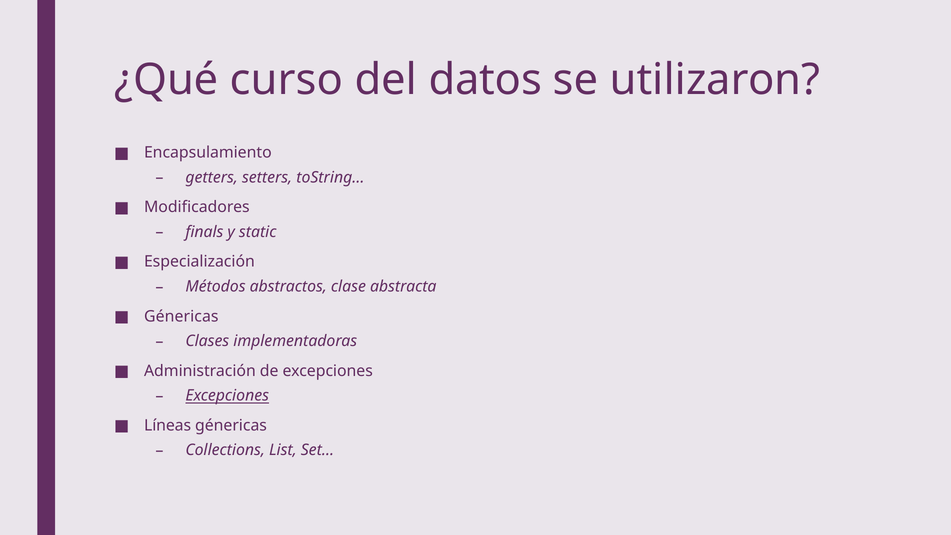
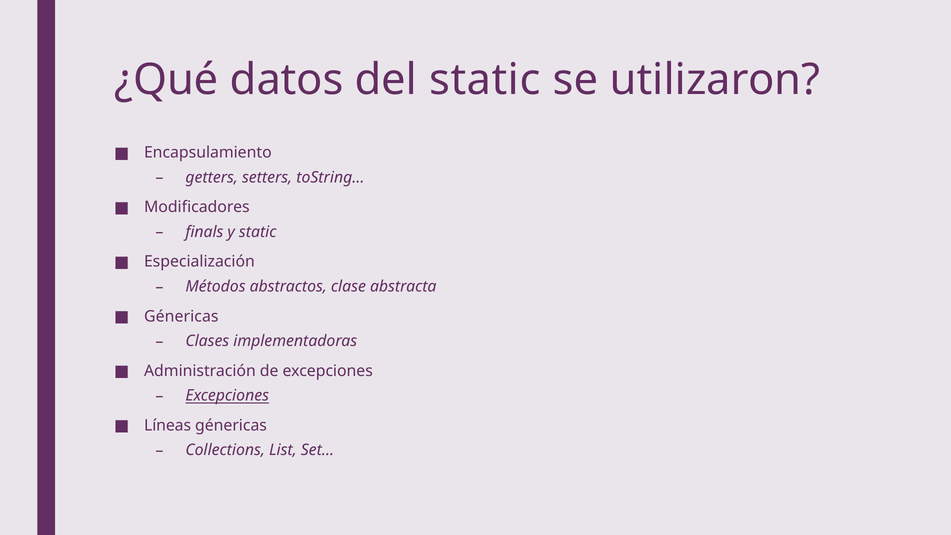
curso: curso -> datos
del datos: datos -> static
